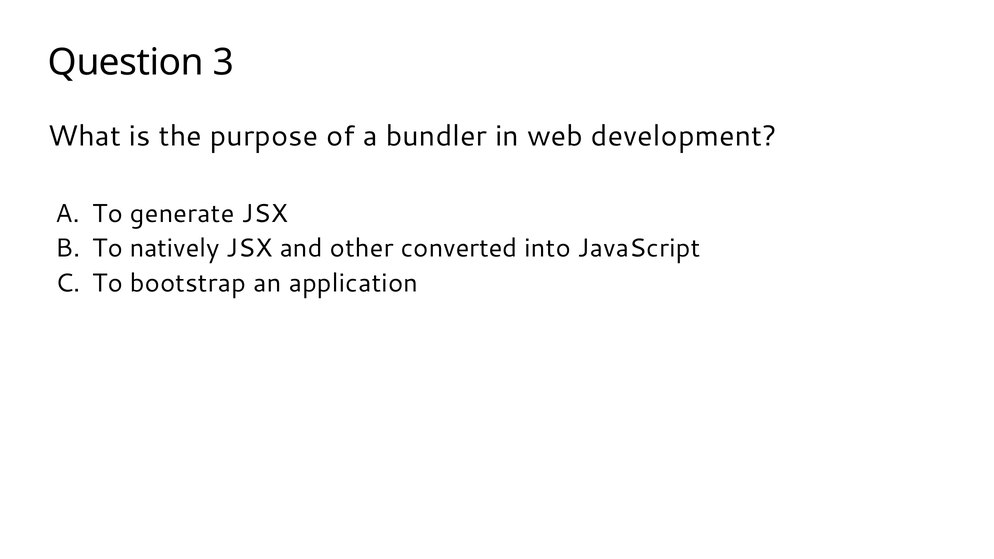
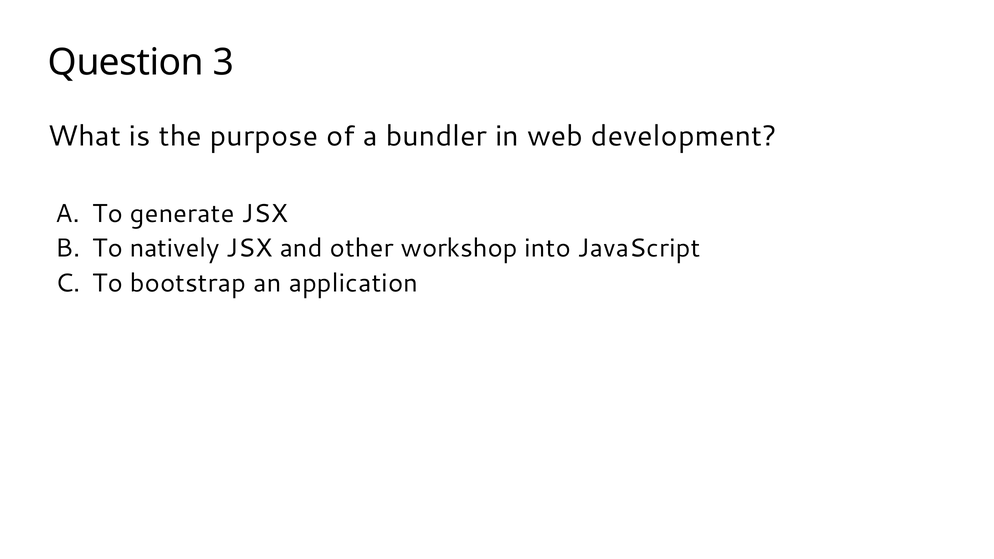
converted: converted -> workshop
